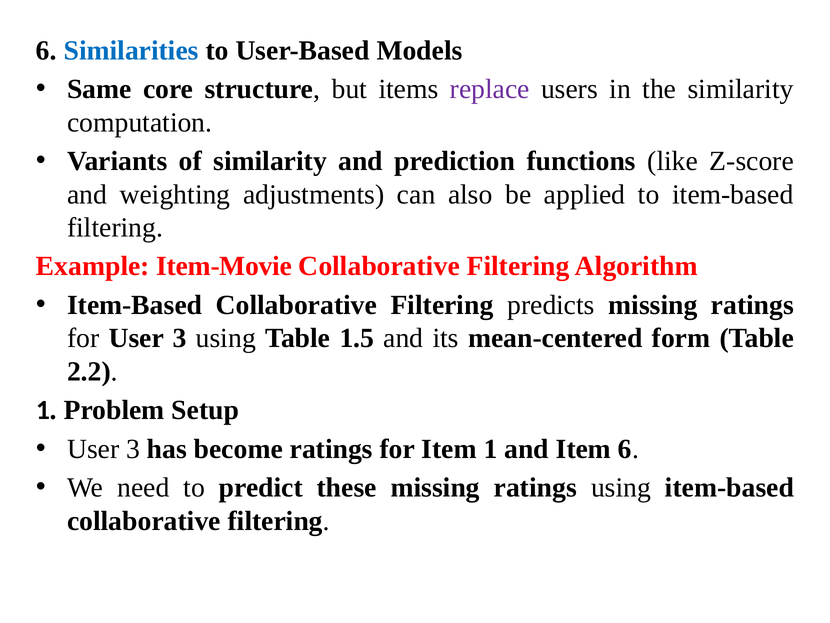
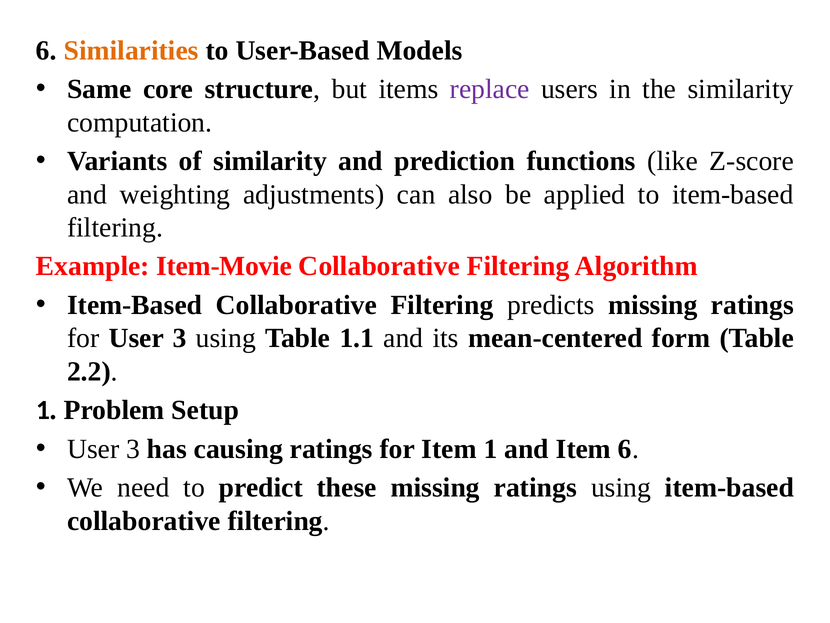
Similarities colour: blue -> orange
1.5: 1.5 -> 1.1
become: become -> causing
